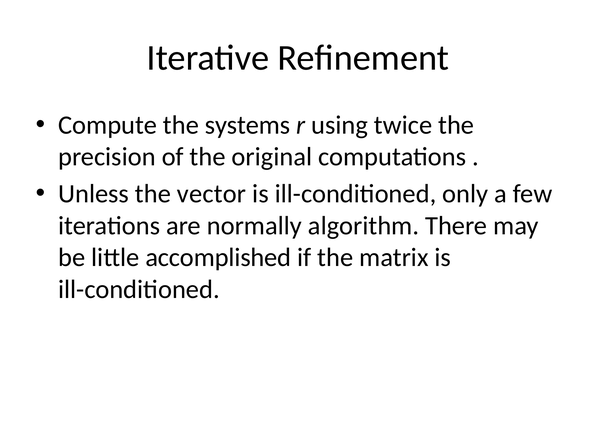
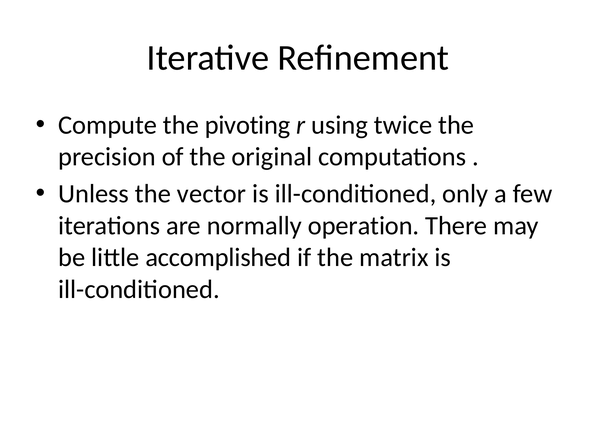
systems: systems -> pivoting
algorithm: algorithm -> operation
